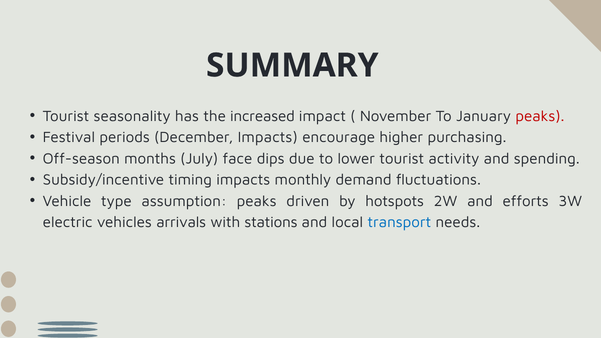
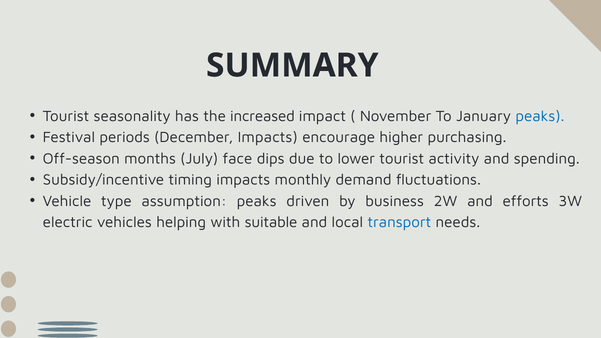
peaks at (540, 116) colour: red -> blue
hotspots: hotspots -> business
arrivals: arrivals -> helping
stations: stations -> suitable
